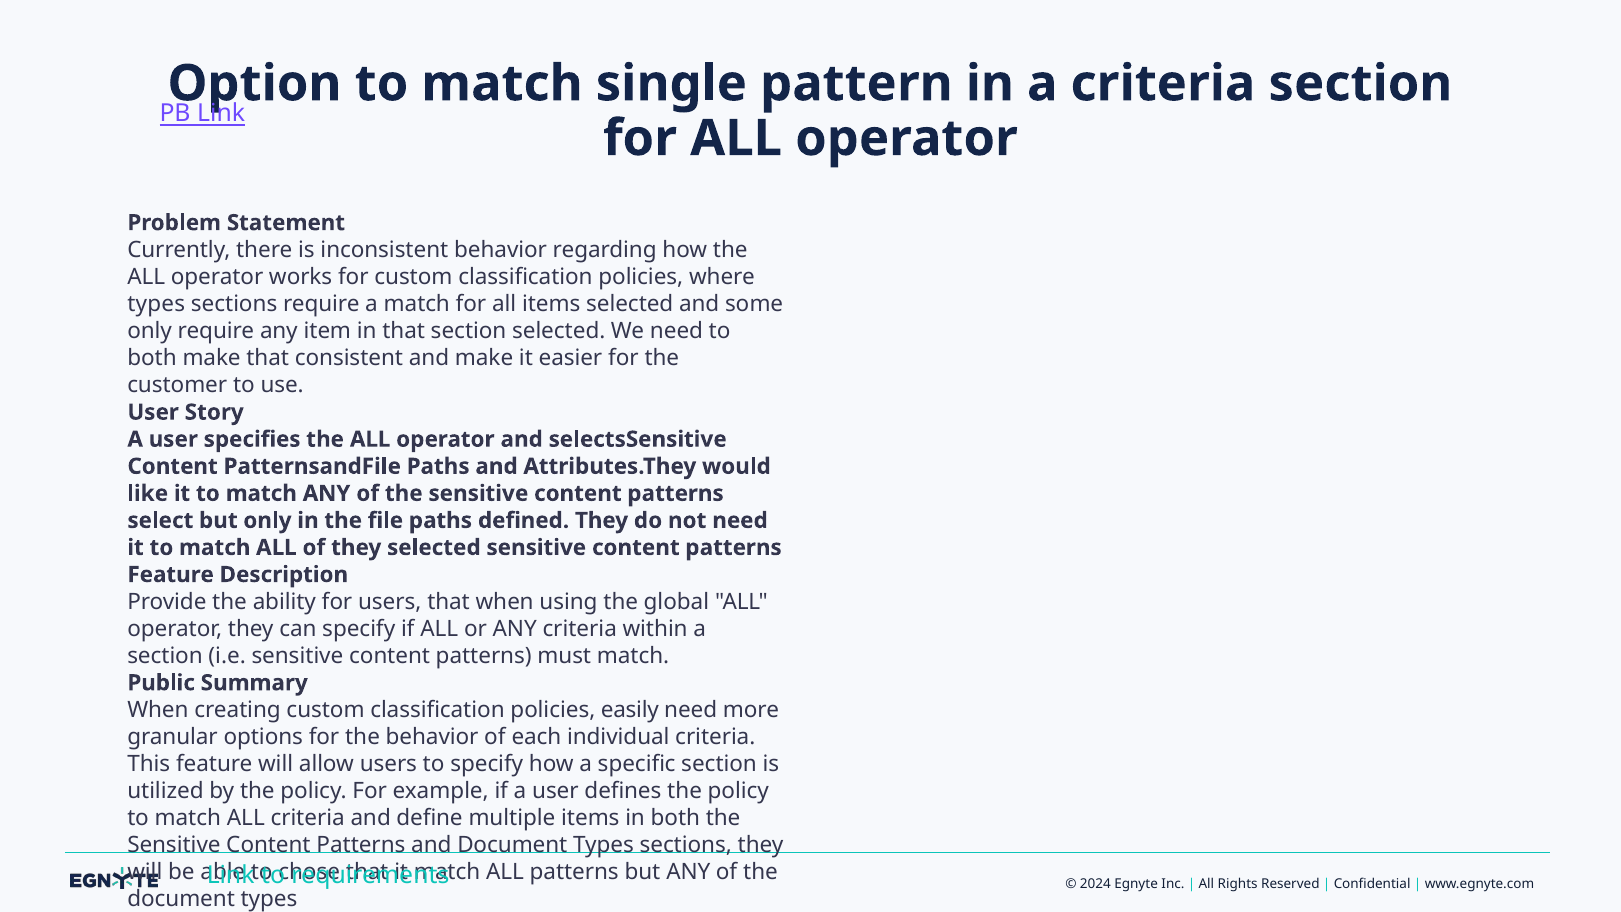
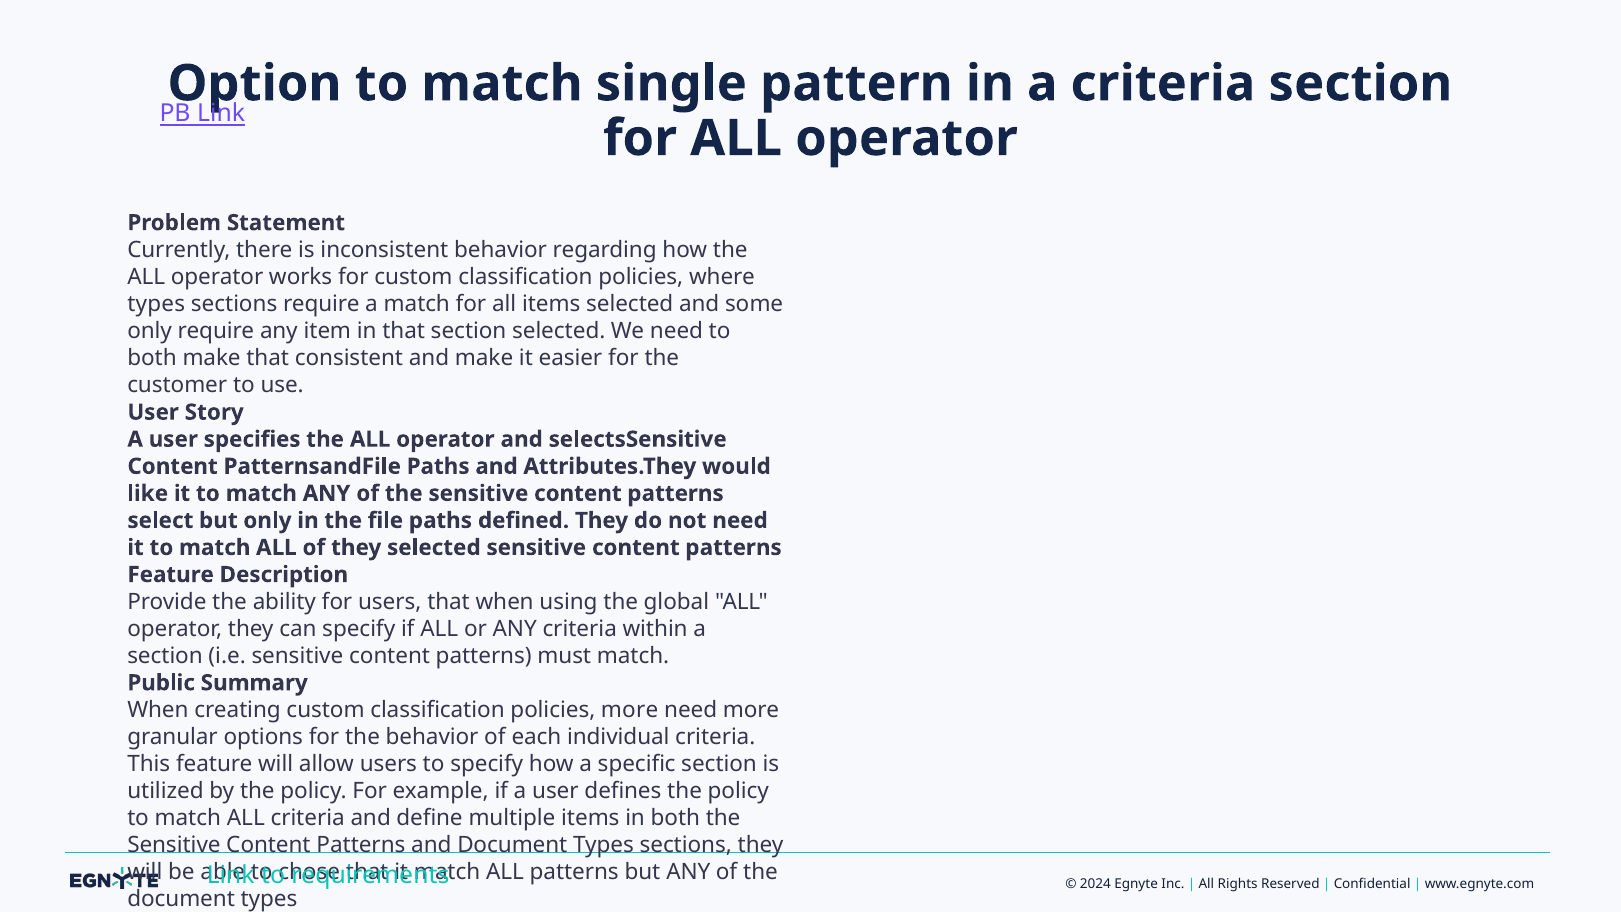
policies easily: easily -> more
